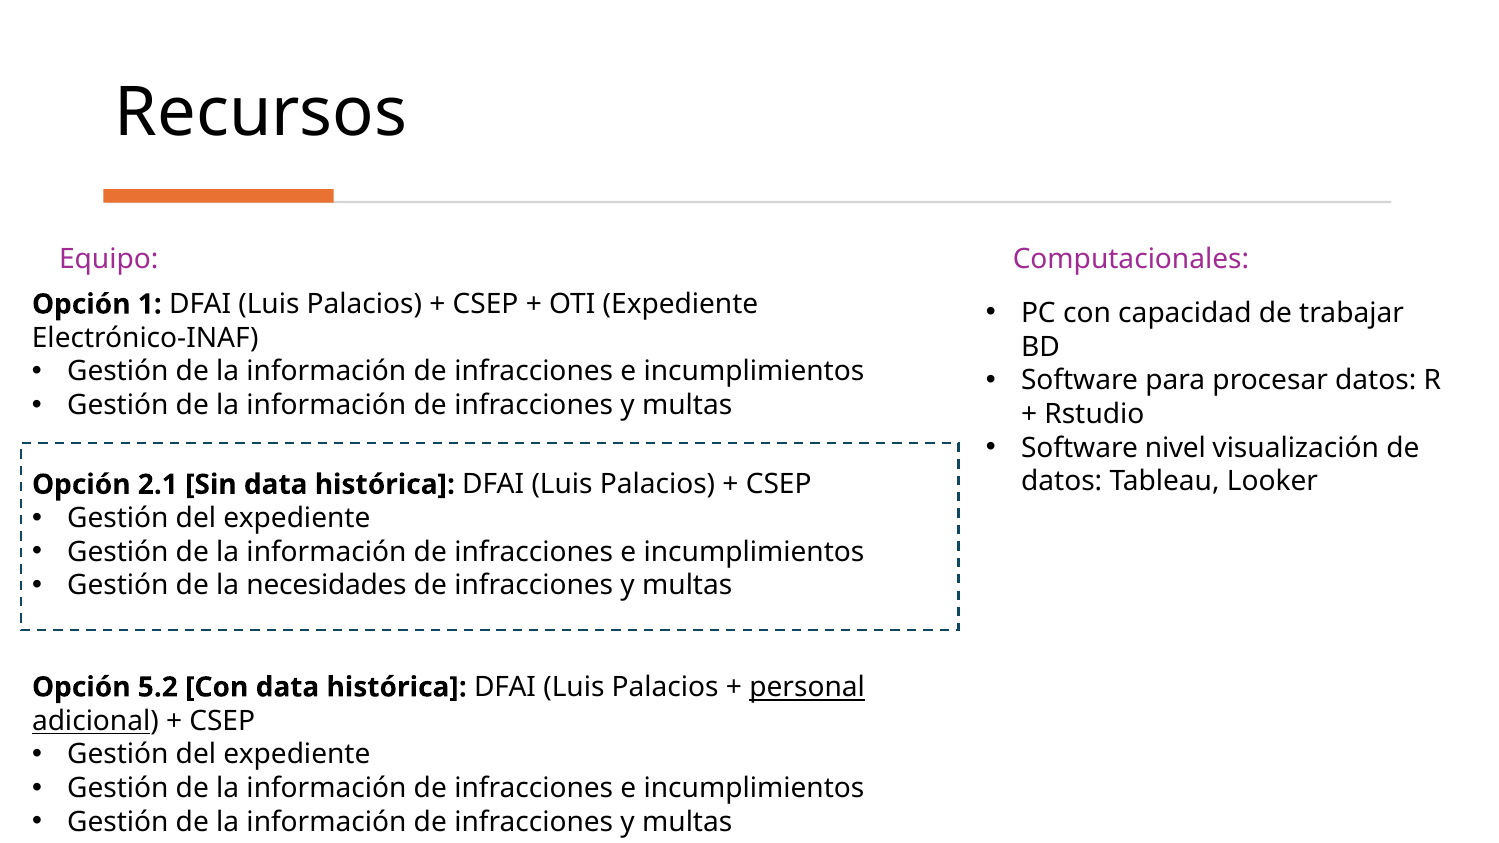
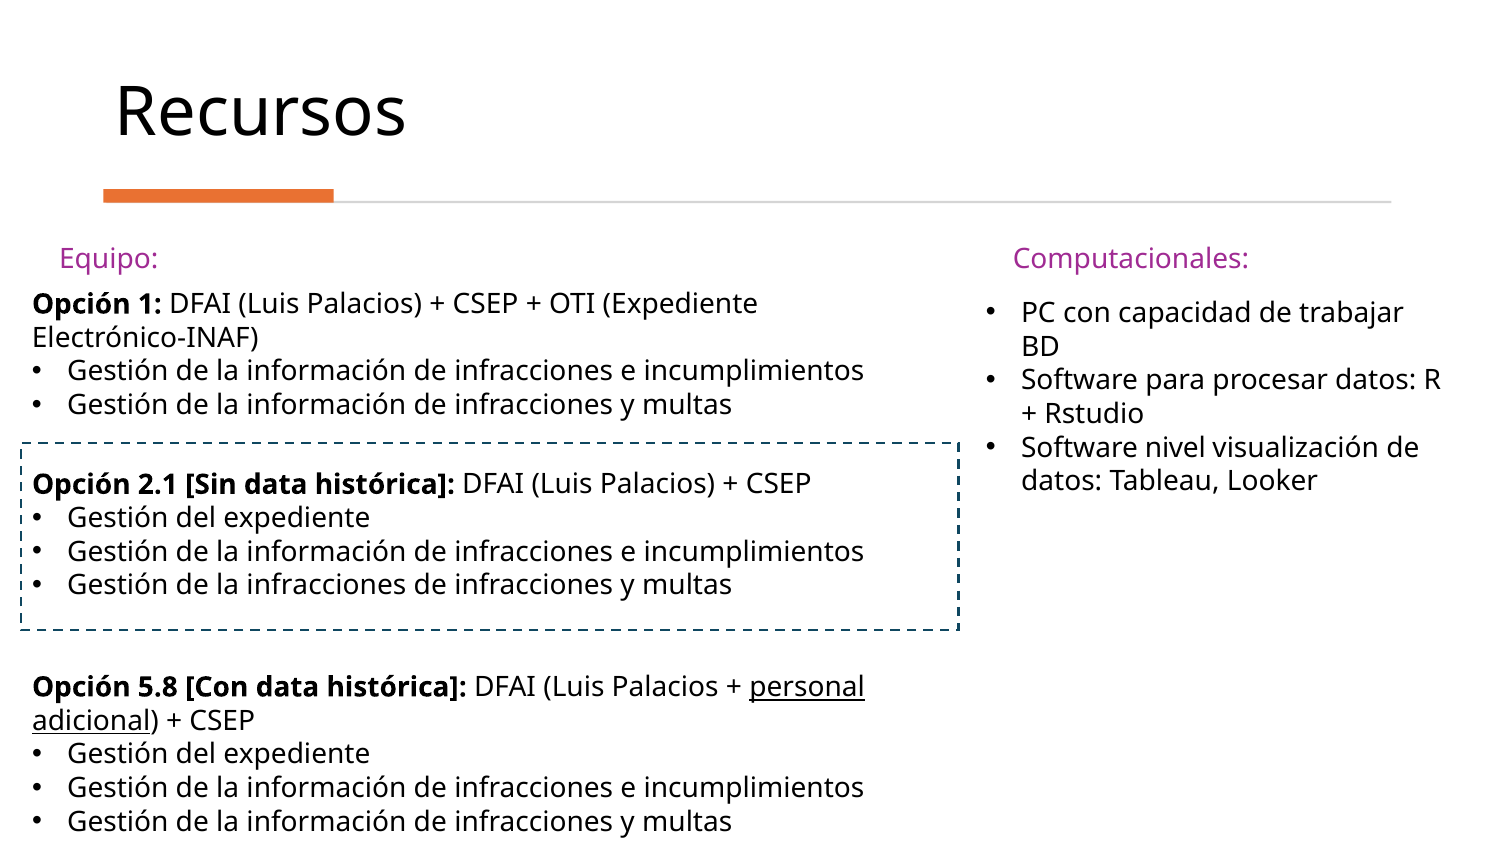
la necesidades: necesidades -> infracciones
5.2: 5.2 -> 5.8
